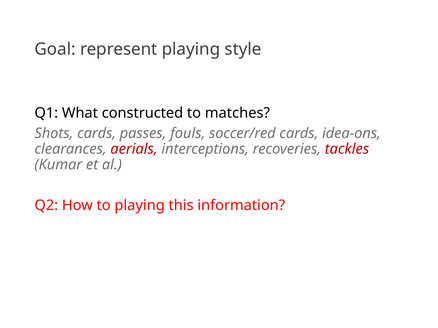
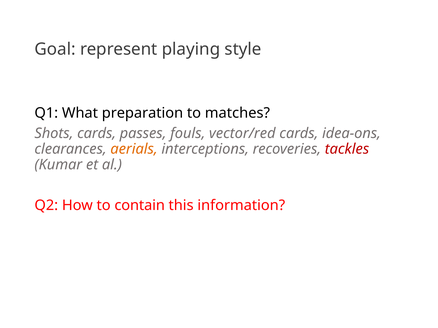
constructed: constructed -> preparation
soccer/red: soccer/red -> vector/red
aerials colour: red -> orange
to playing: playing -> contain
